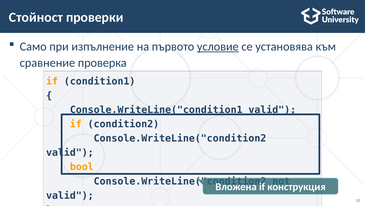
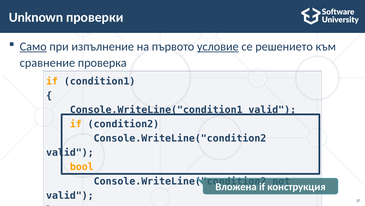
Стойност: Стойност -> Unknown
Само underline: none -> present
установява: установява -> решението
